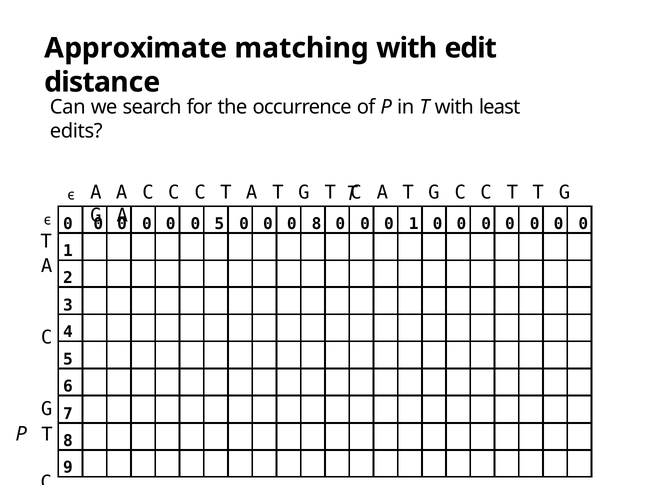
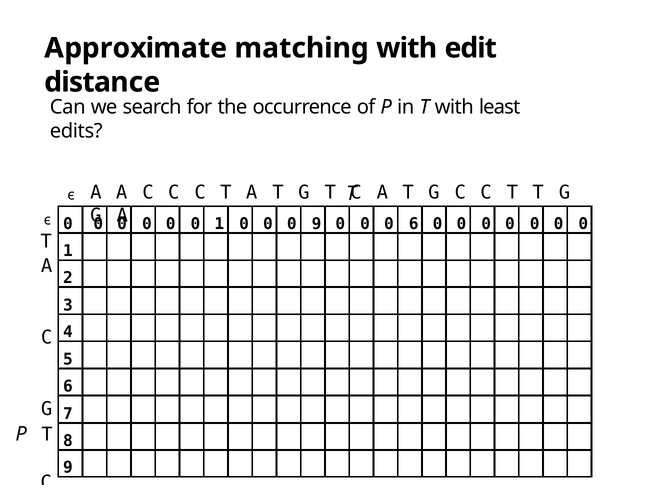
5 at (219, 224): 5 -> 1
0 8: 8 -> 9
1 at (414, 224): 1 -> 6
